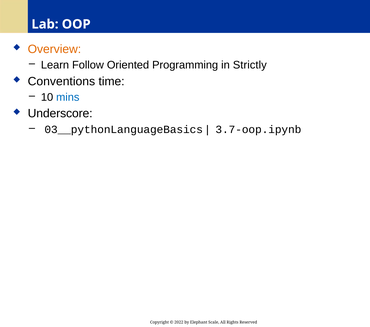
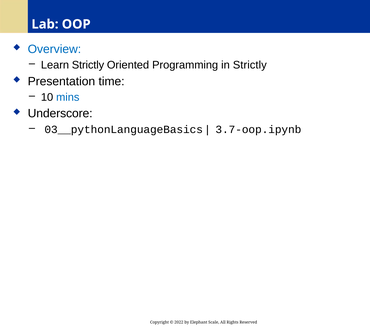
Overview colour: orange -> blue
Learn Follow: Follow -> Strictly
Conventions: Conventions -> Presentation
